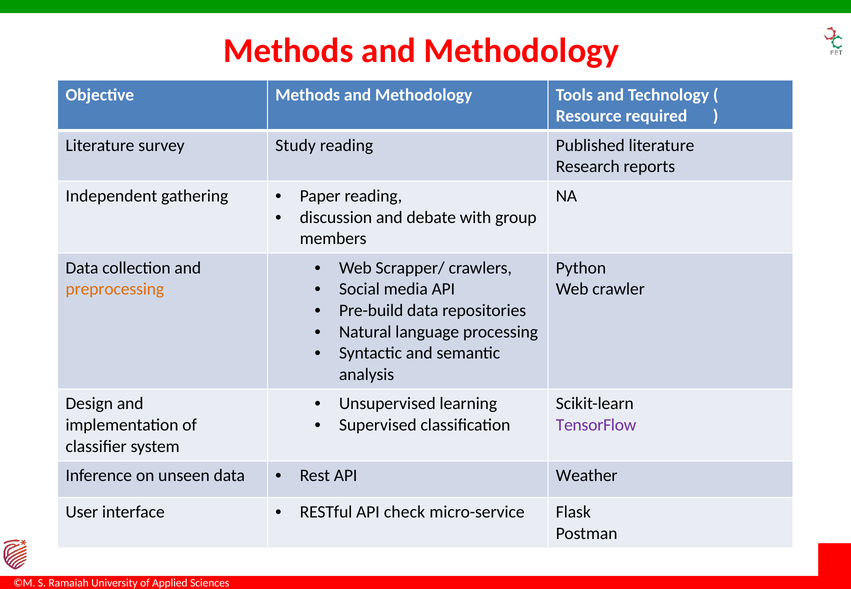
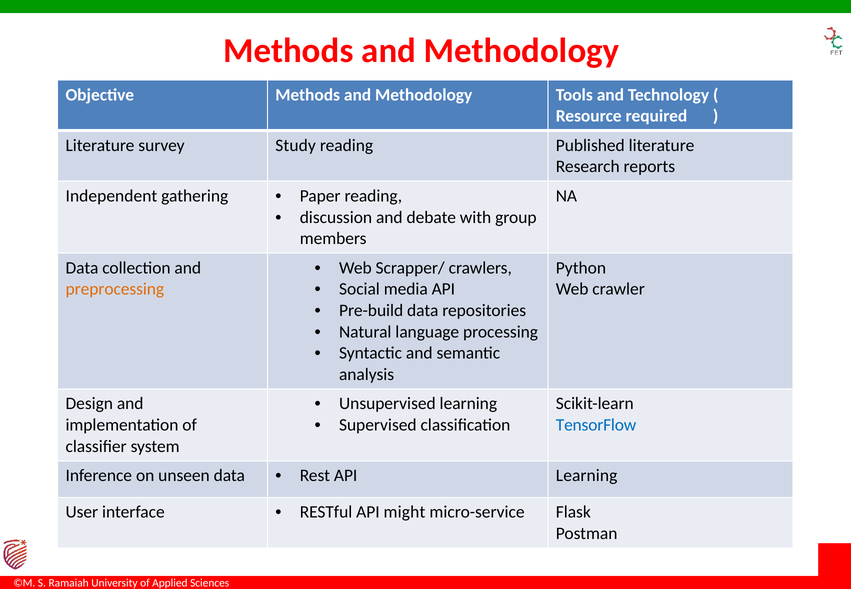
TensorFlow colour: purple -> blue
API Weather: Weather -> Learning
check: check -> might
